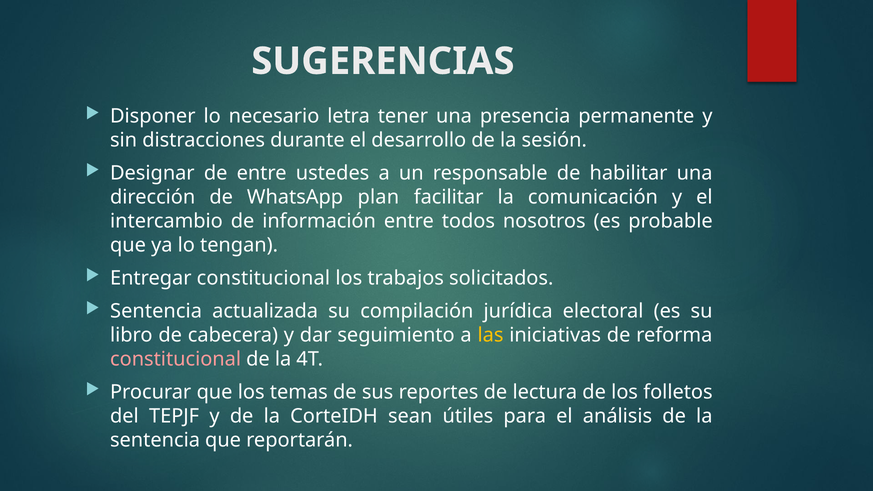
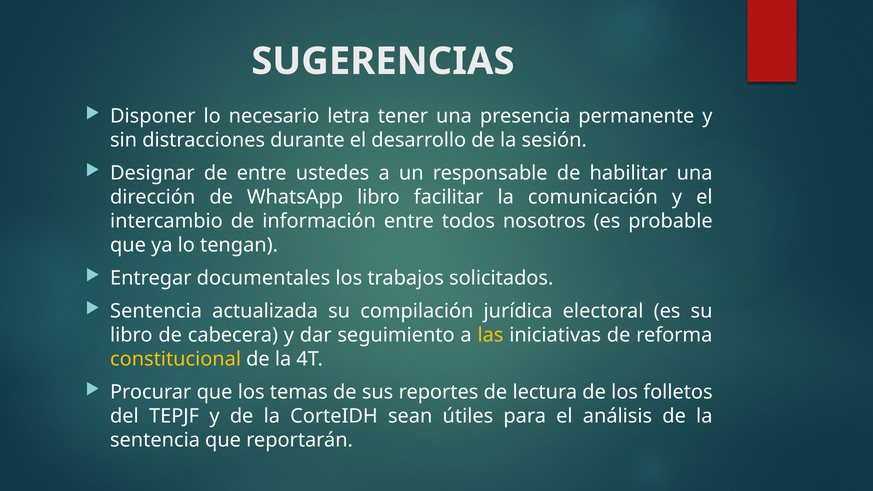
WhatsApp plan: plan -> libro
Entregar constitucional: constitucional -> documentales
constitucional at (176, 359) colour: pink -> yellow
